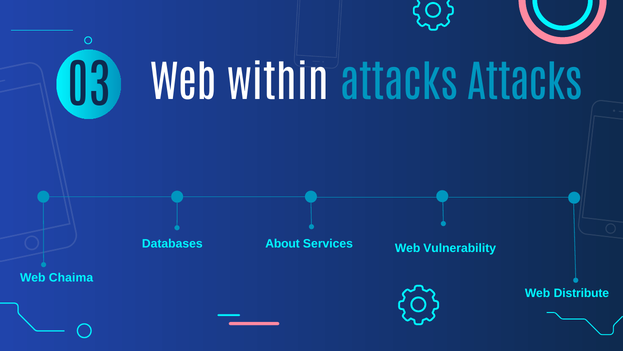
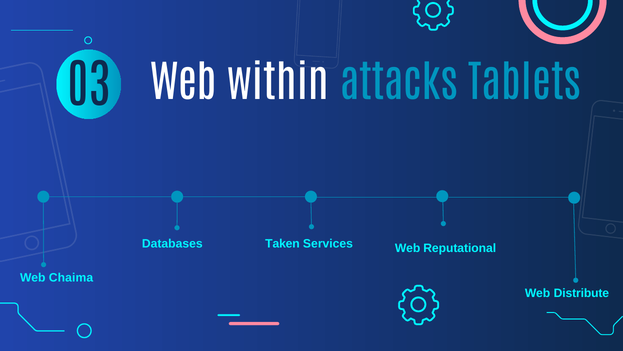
attacks Attacks: Attacks -> Tablets
About: About -> Taken
Vulnerability: Vulnerability -> Reputational
